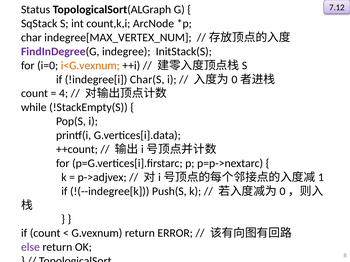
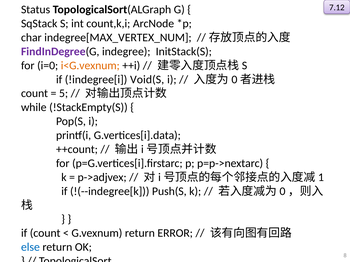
Char(S: Char(S -> Void(S
4: 4 -> 5
else colour: purple -> blue
